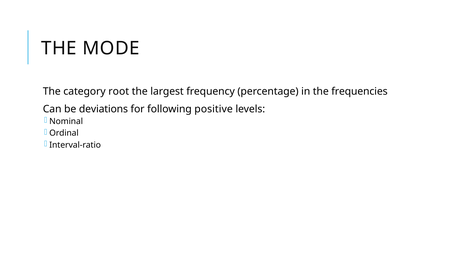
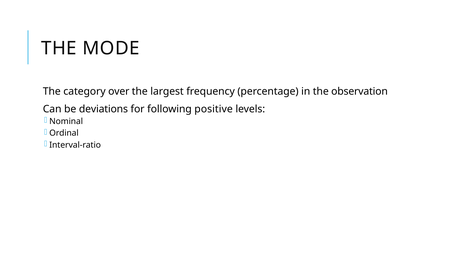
root: root -> over
frequencies: frequencies -> observation
